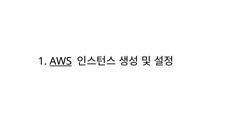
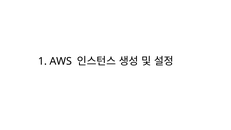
AWS underline: present -> none
